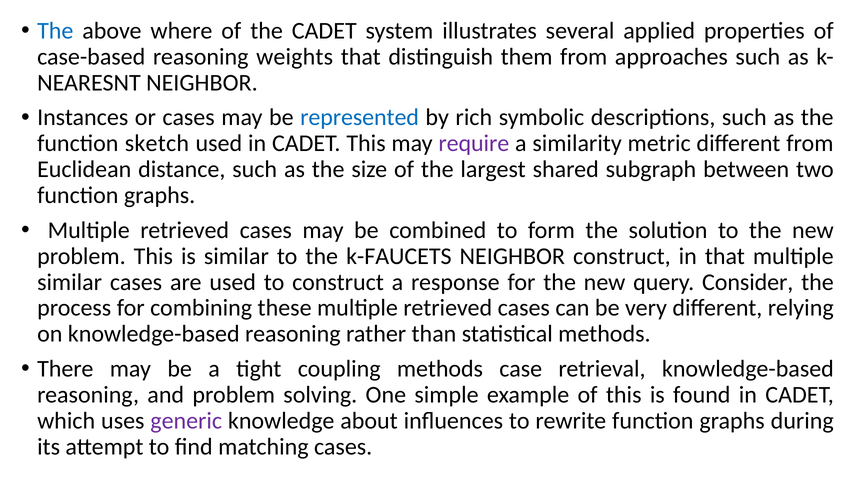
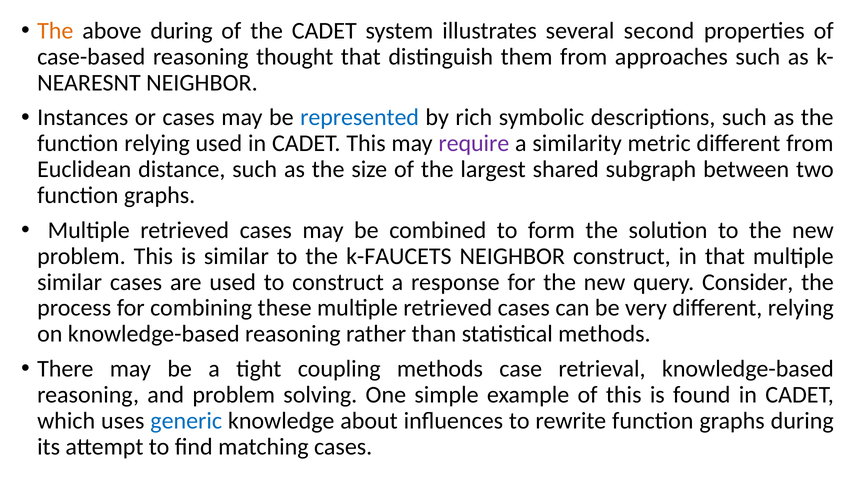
The at (55, 31) colour: blue -> orange
above where: where -> during
applied: applied -> second
weights: weights -> thought
function sketch: sketch -> relying
generic colour: purple -> blue
